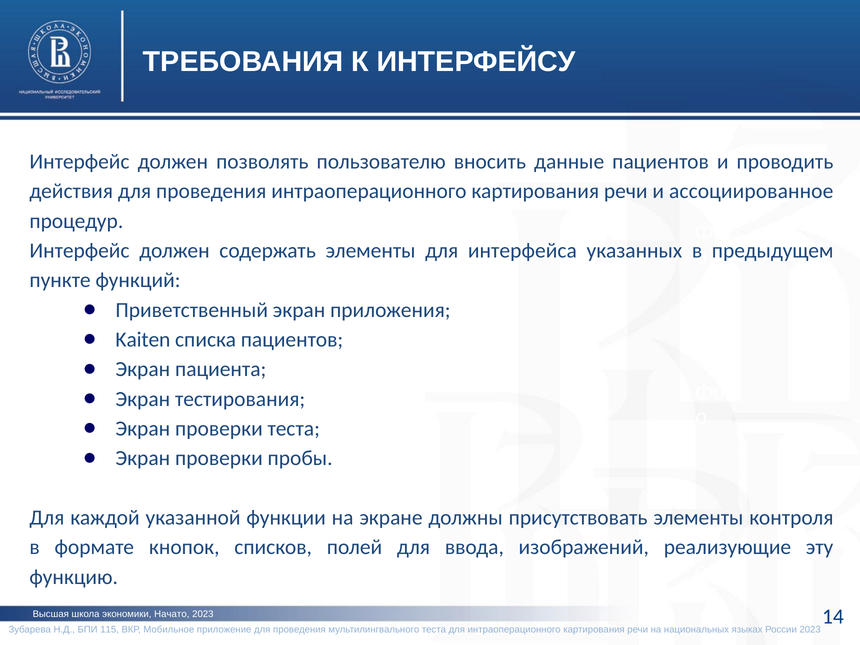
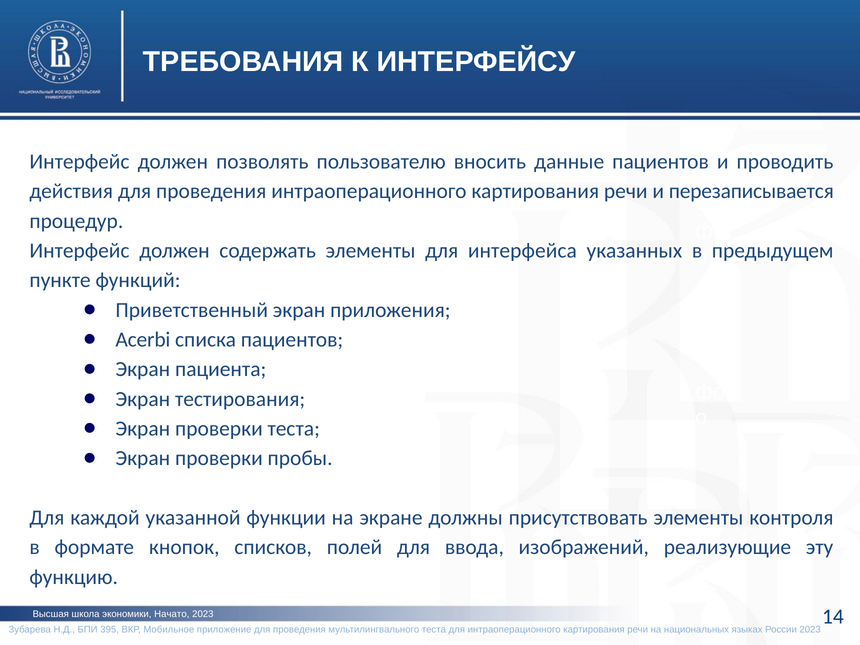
ассоциированное: ассоциированное -> перезаписывается
Kaiten: Kaiten -> Acerbi
115: 115 -> 395
